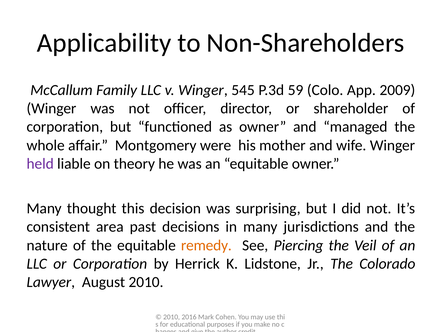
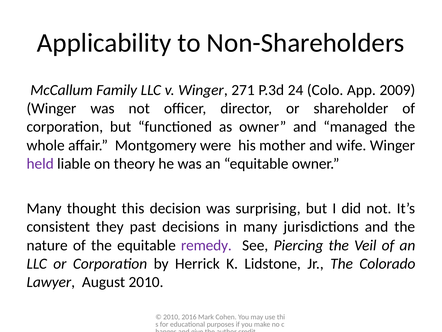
545: 545 -> 271
59: 59 -> 24
area: area -> they
remedy colour: orange -> purple
